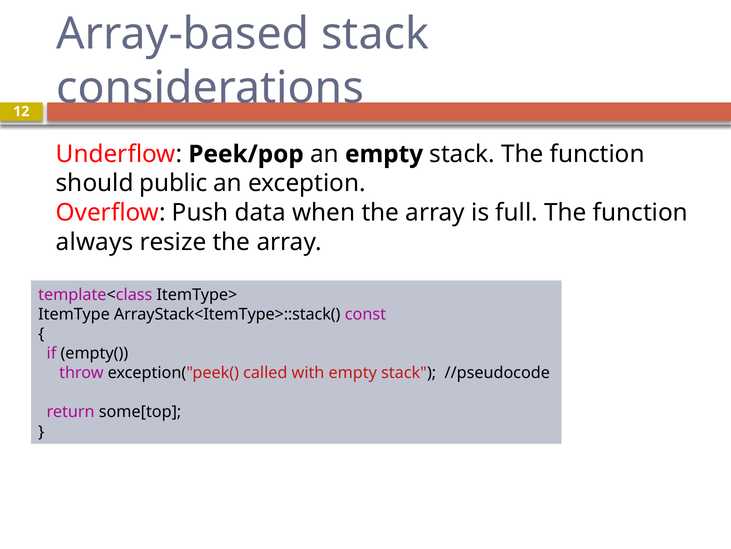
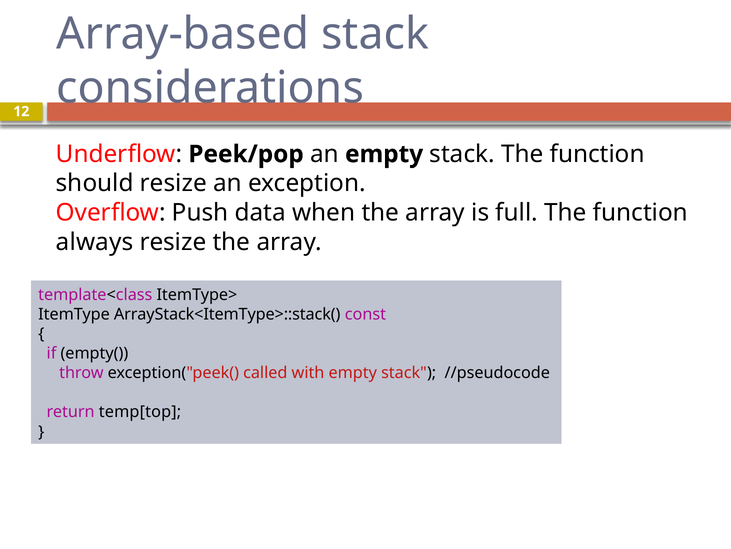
should public: public -> resize
some[top: some[top -> temp[top
